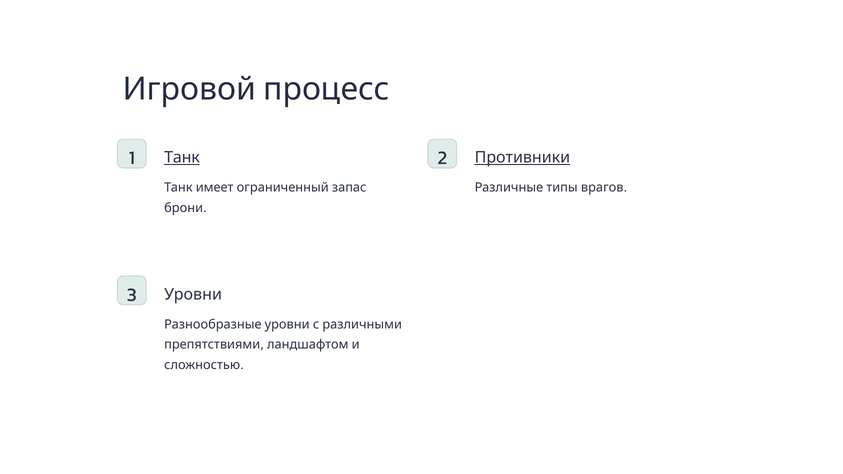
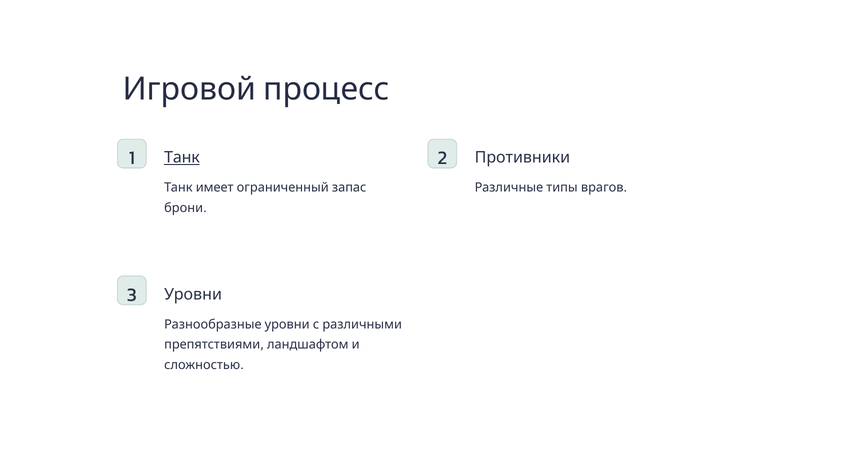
Противники underline: present -> none
